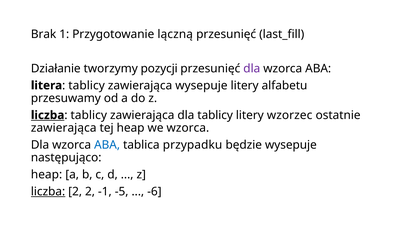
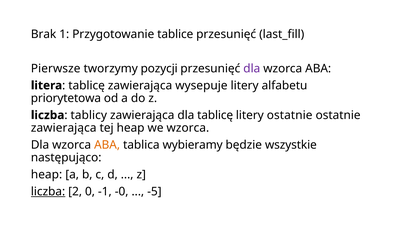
lączną: lączną -> tablice
Działanie: Działanie -> Pierwsze
tablicy at (87, 85): tablicy -> tablicę
przesuwamy: przesuwamy -> priorytetowa
liczba at (48, 115) underline: present -> none
dla tablicy: tablicy -> tablicę
litery wzorzec: wzorzec -> ostatnie
ABA at (107, 145) colour: blue -> orange
przypadku: przypadku -> wybieramy
będzie wysepuje: wysepuje -> wszystkie
2 2: 2 -> 0
-5: -5 -> -0
-6: -6 -> -5
